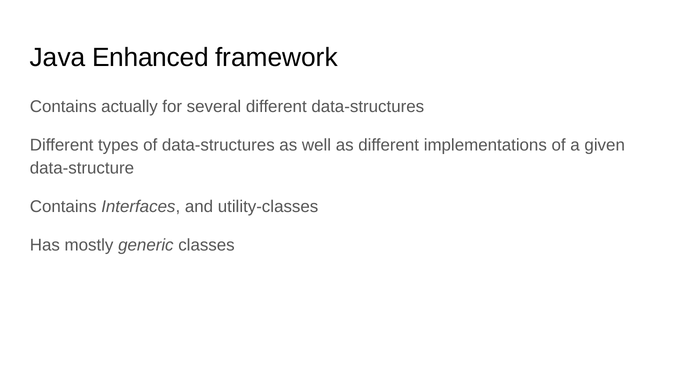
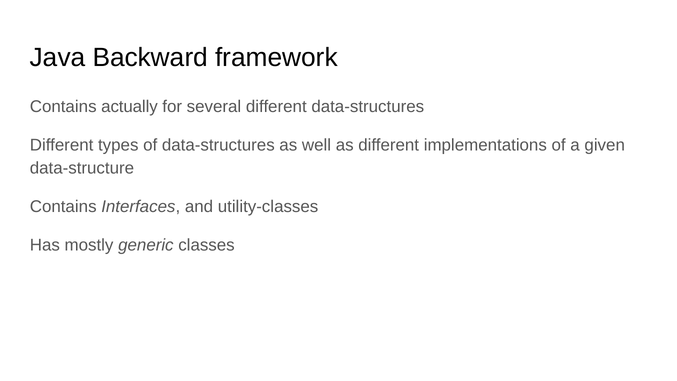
Enhanced: Enhanced -> Backward
